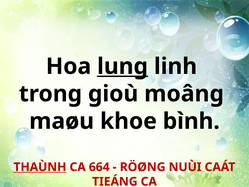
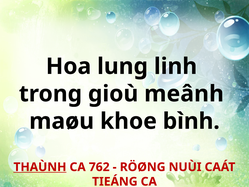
lung underline: present -> none
moâng: moâng -> meânh
664: 664 -> 762
